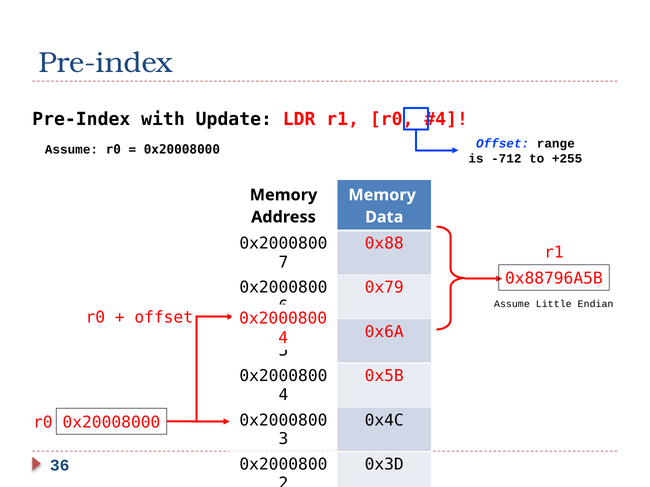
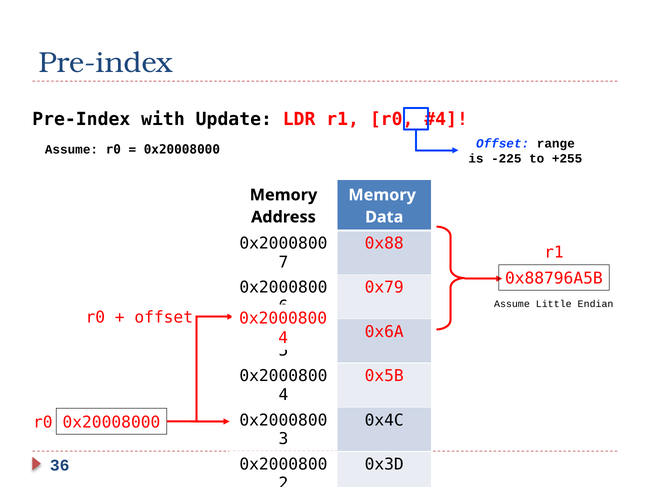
-712: -712 -> -225
